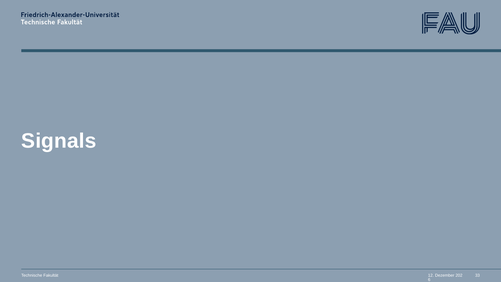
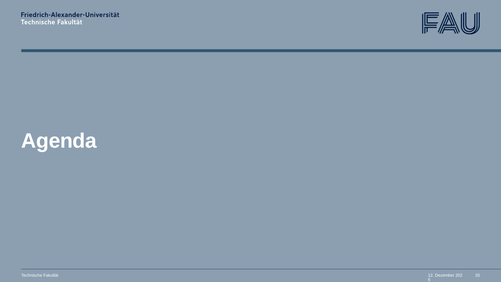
Signals: Signals -> Agenda
